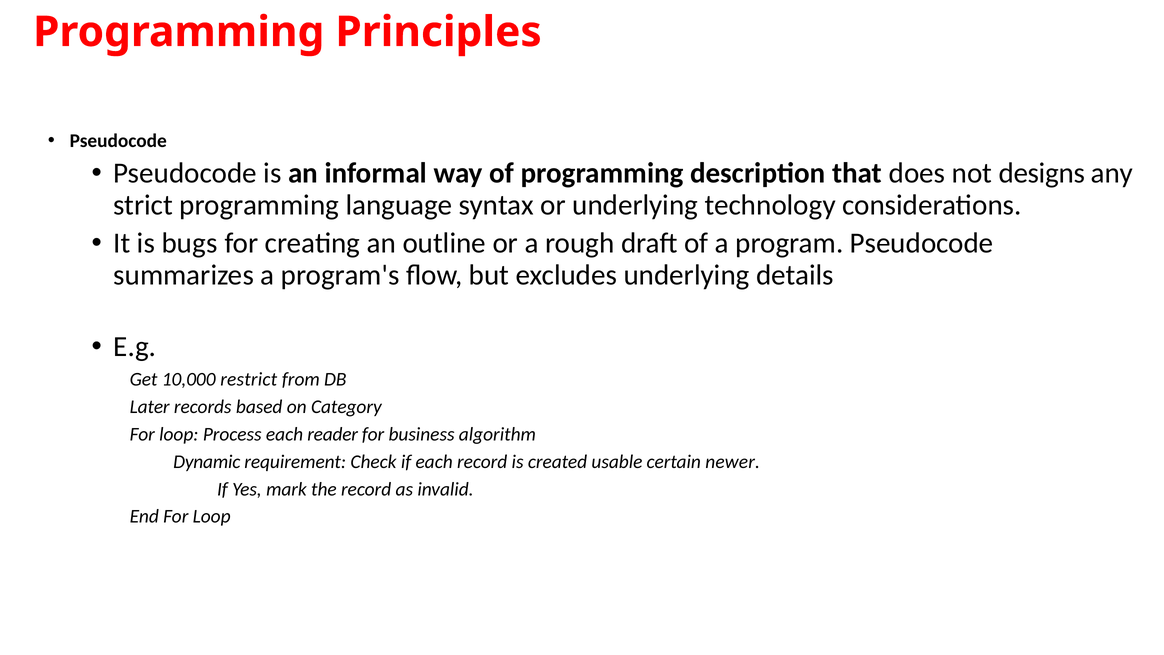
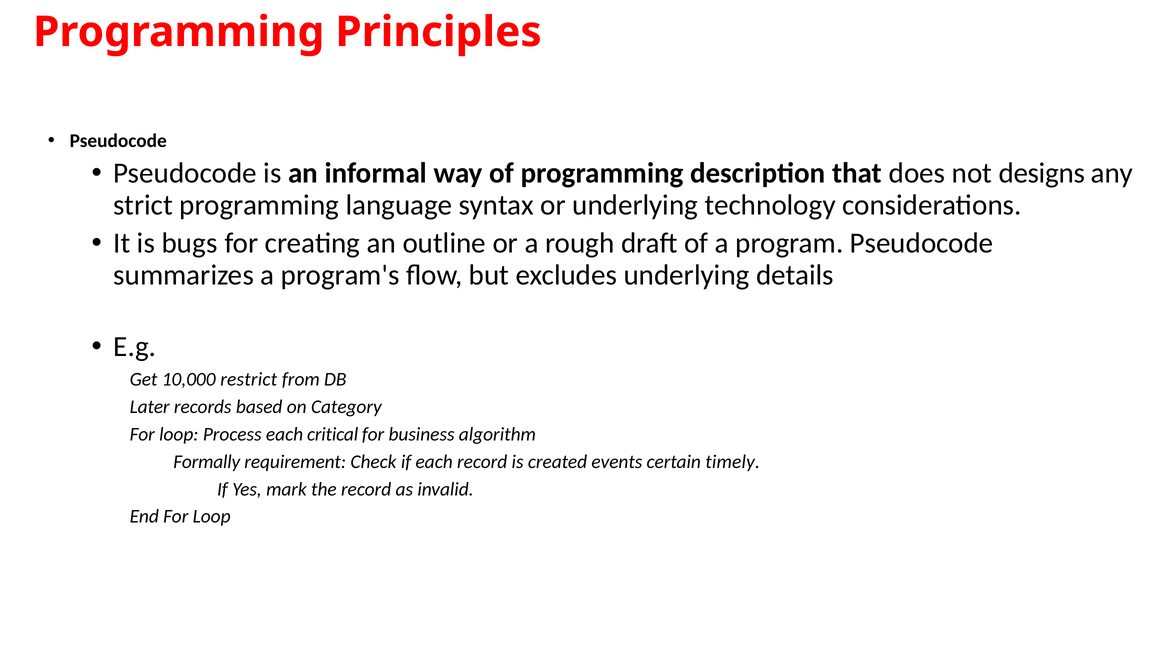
reader: reader -> critical
Dynamic: Dynamic -> Formally
usable: usable -> events
newer: newer -> timely
